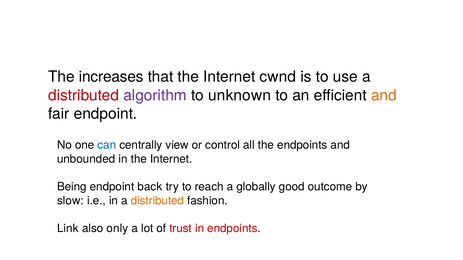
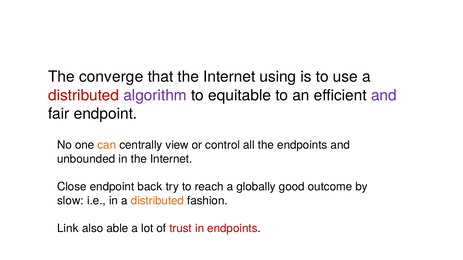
increases: increases -> converge
cwnd: cwnd -> using
unknown: unknown -> equitable
and at (384, 95) colour: orange -> purple
can colour: blue -> orange
Being: Being -> Close
only: only -> able
